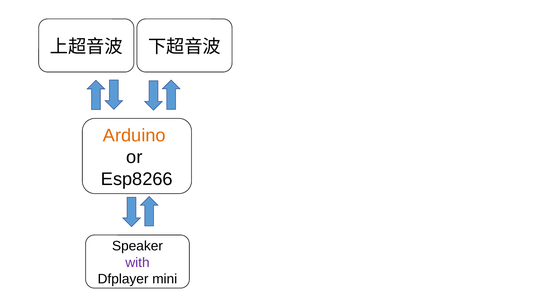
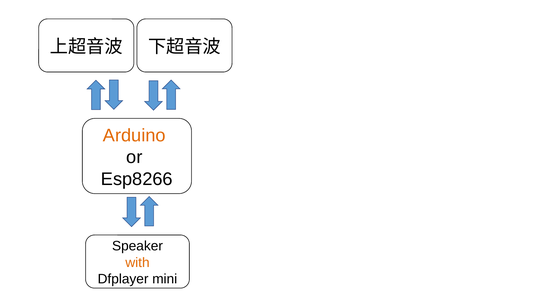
with colour: purple -> orange
